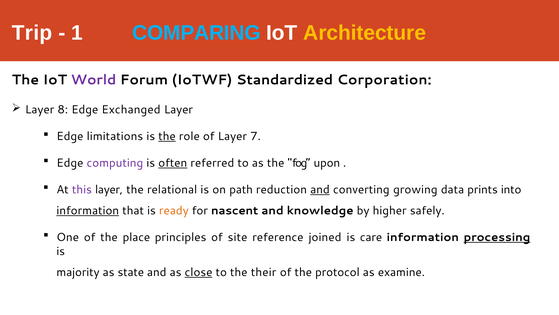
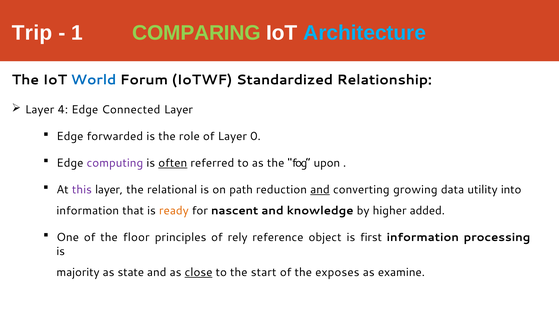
COMPARING colour: light blue -> light green
Architecture colour: yellow -> light blue
World colour: purple -> blue
Corporation: Corporation -> Relationship
8: 8 -> 4
Exchanged: Exchanged -> Connected
limitations: limitations -> forwarded
the at (167, 136) underline: present -> none
7: 7 -> 0
prints: prints -> utility
information at (88, 210) underline: present -> none
safely: safely -> added
place: place -> floor
site: site -> rely
joined: joined -> object
care: care -> first
processing underline: present -> none
their: their -> start
protocol: protocol -> exposes
